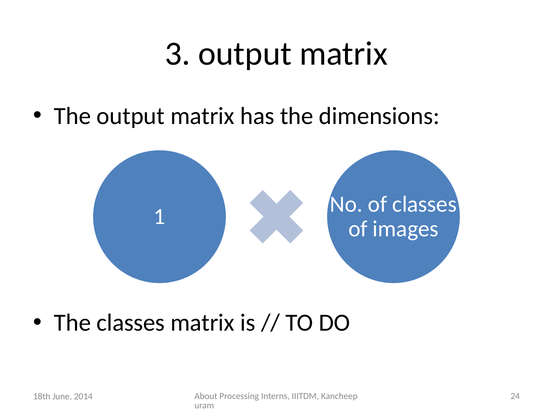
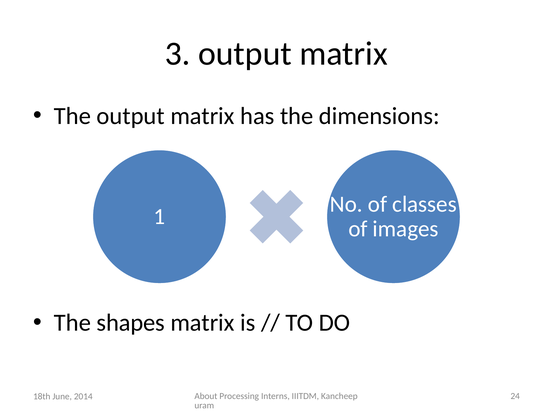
The classes: classes -> shapes
